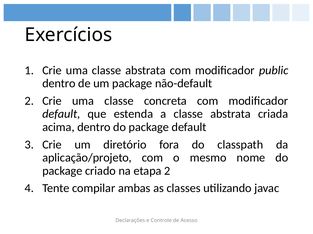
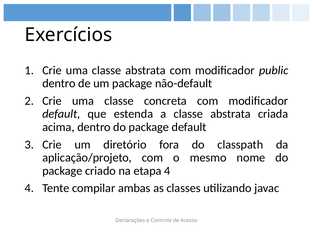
etapa 2: 2 -> 4
